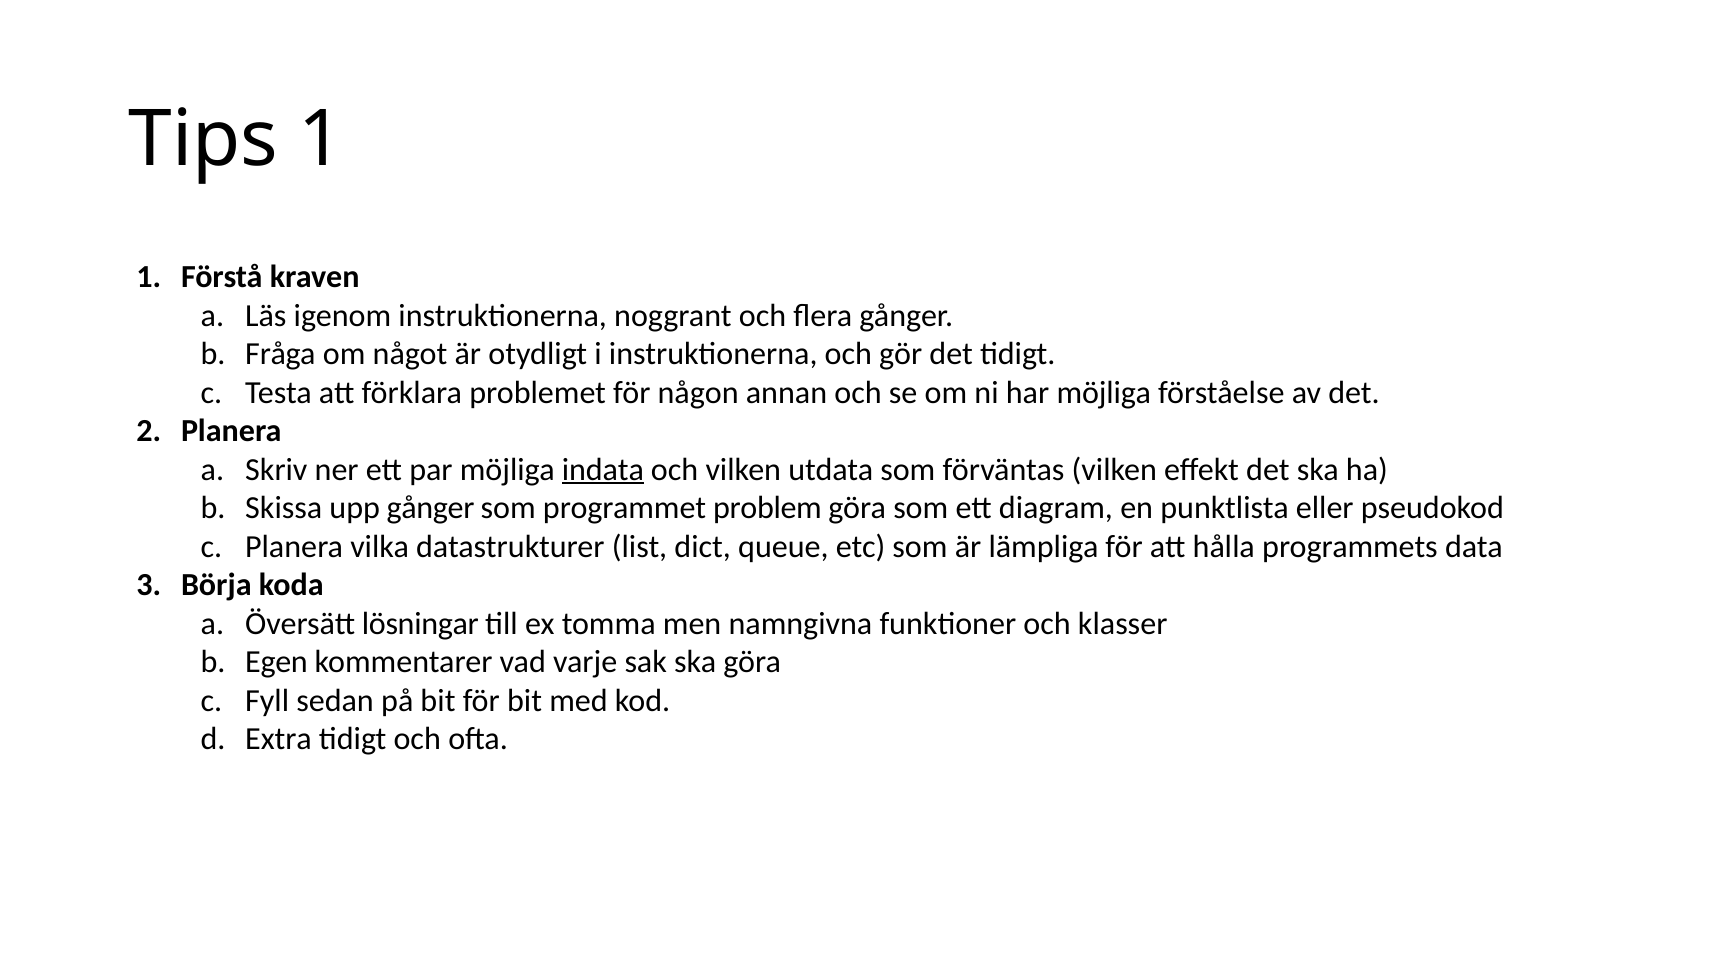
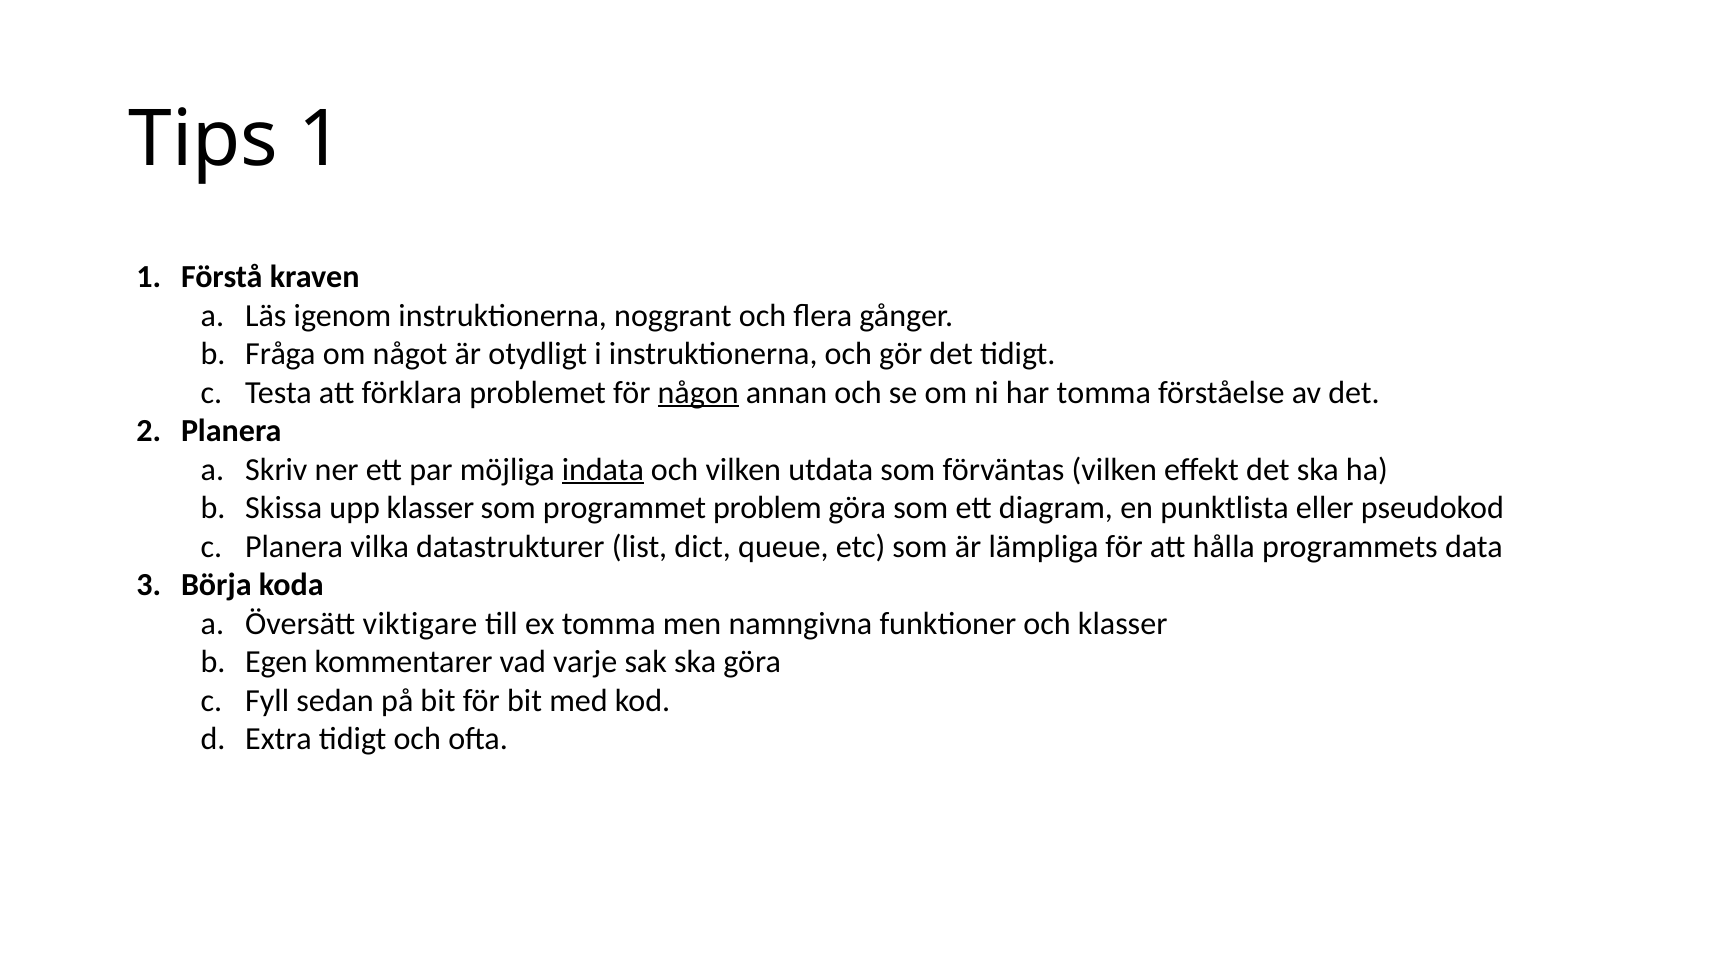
någon underline: none -> present
har möjliga: möjliga -> tomma
upp gånger: gånger -> klasser
lösningar: lösningar -> viktigare
